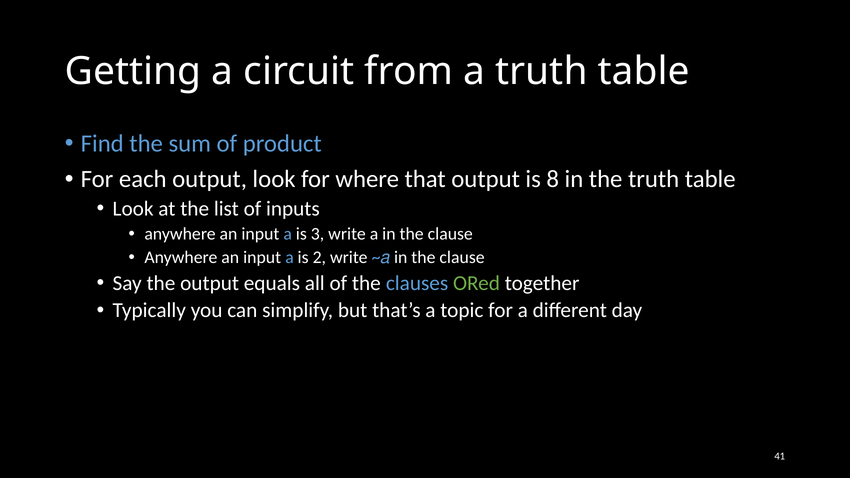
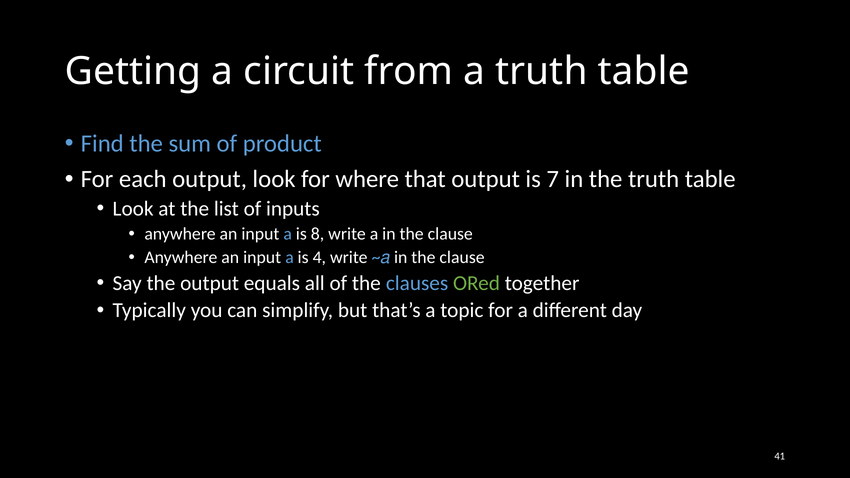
8: 8 -> 7
3: 3 -> 8
2: 2 -> 4
